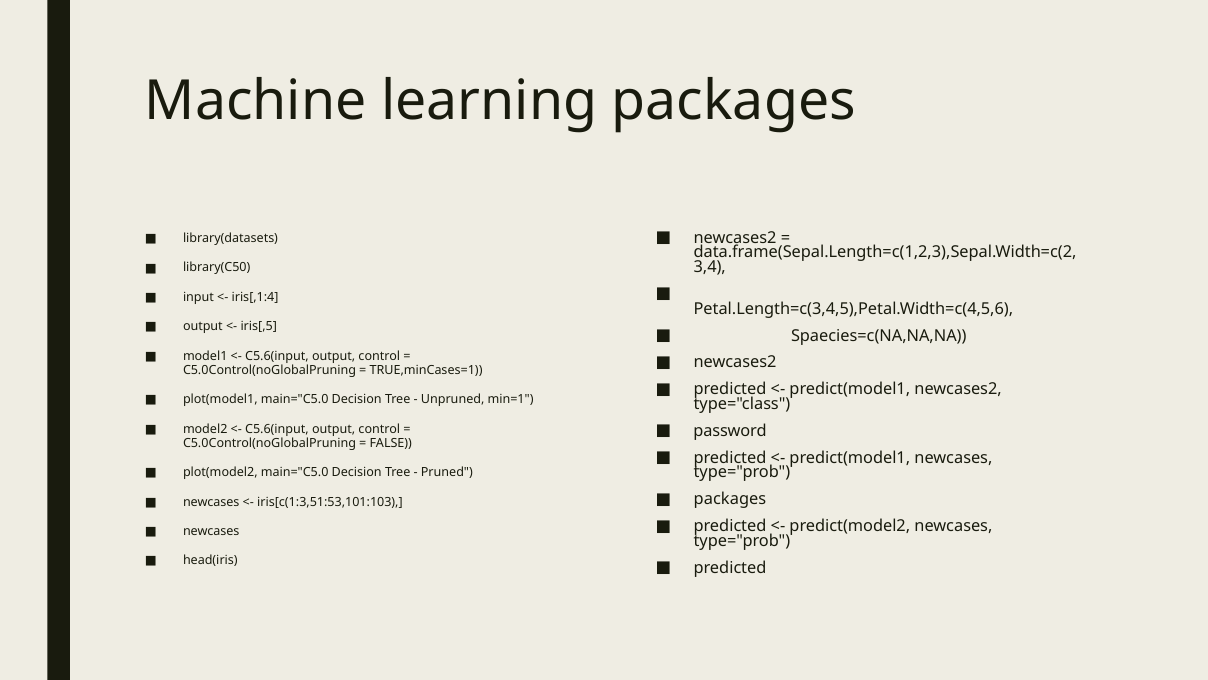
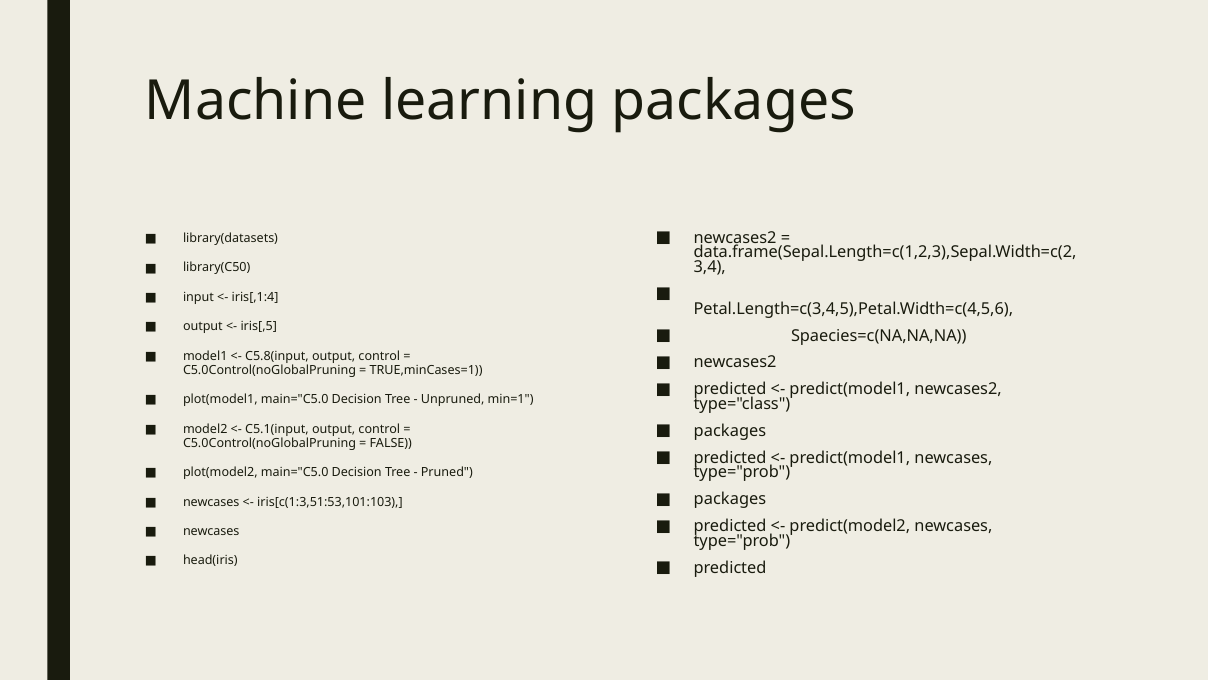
C5.6(input at (277, 356): C5.6(input -> C5.8(input
password at (730, 431): password -> packages
C5.6(input at (277, 429): C5.6(input -> C5.1(input
